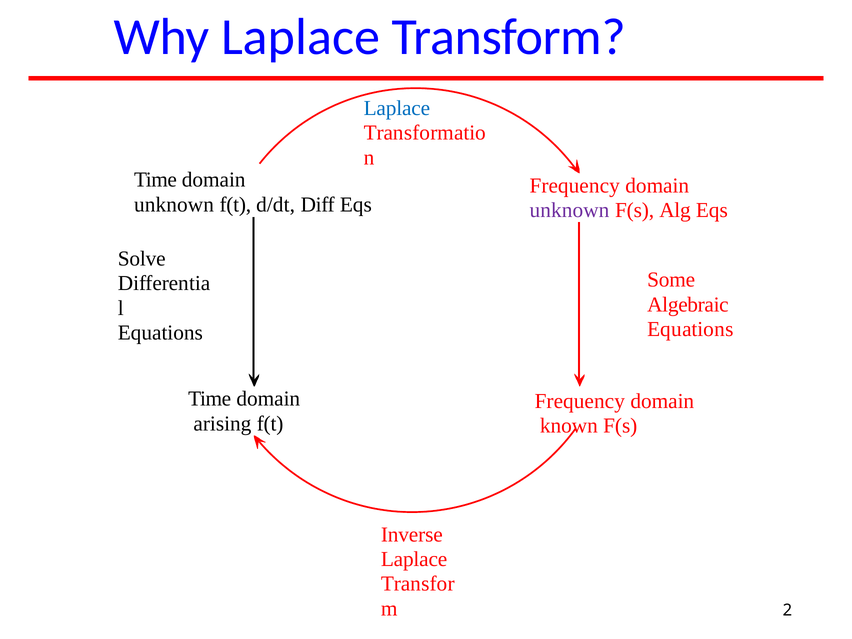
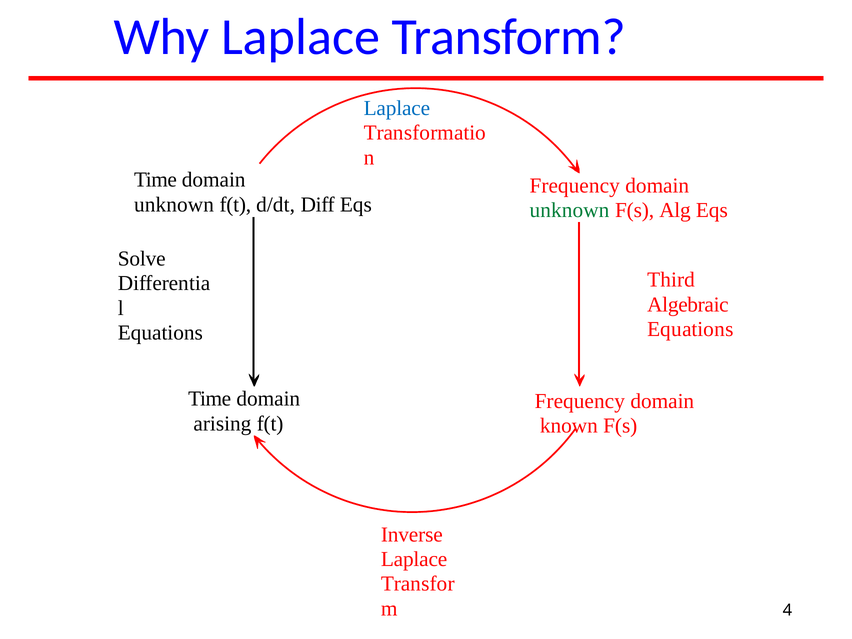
unknown at (569, 210) colour: purple -> green
Some: Some -> Third
2: 2 -> 4
